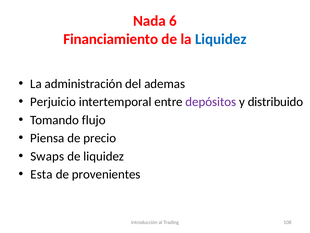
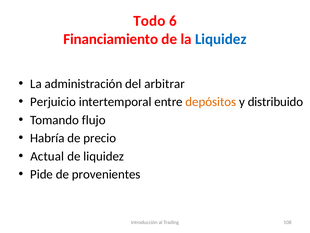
Nada: Nada -> Todo
ademas: ademas -> arbitrar
depósitos colour: purple -> orange
Piensa: Piensa -> Habría
Swaps: Swaps -> Actual
Esta: Esta -> Pide
